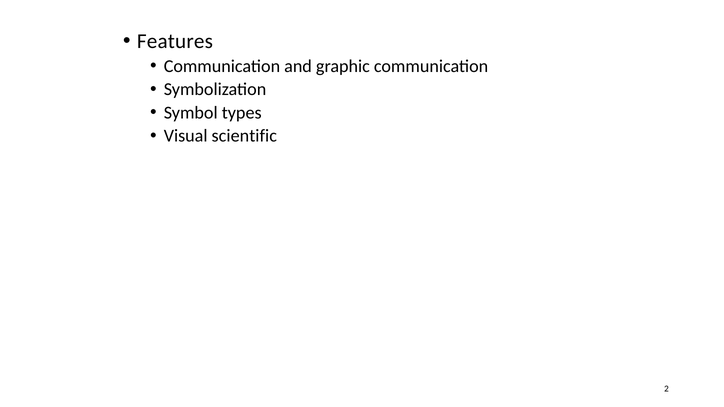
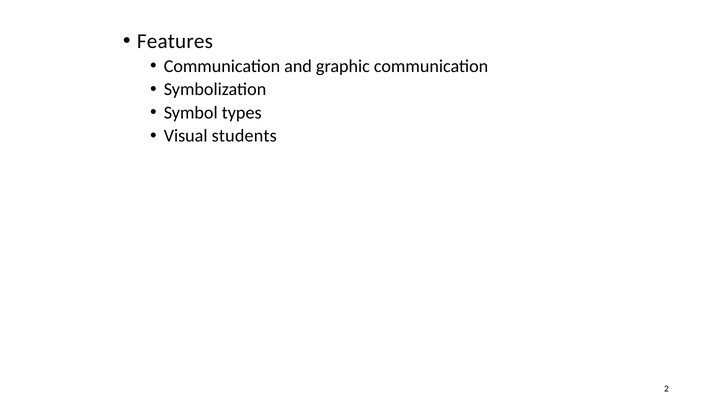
scientific: scientific -> students
